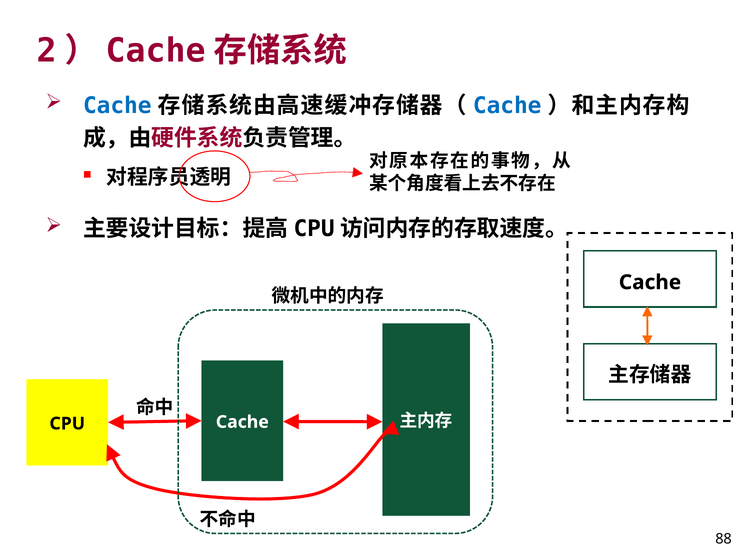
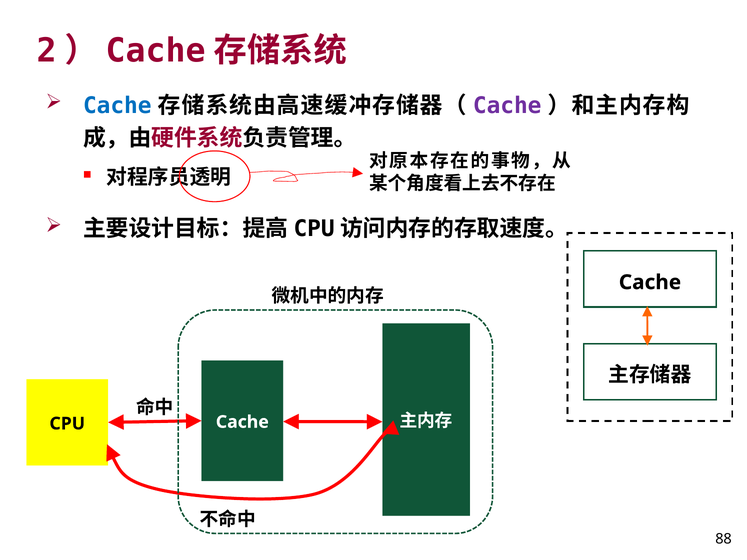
Cache at (507, 106) colour: blue -> purple
